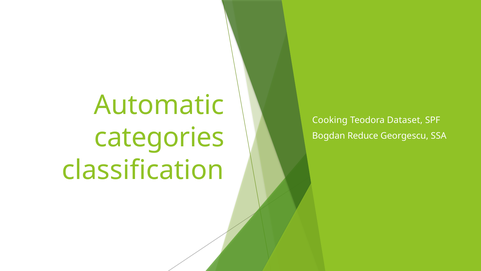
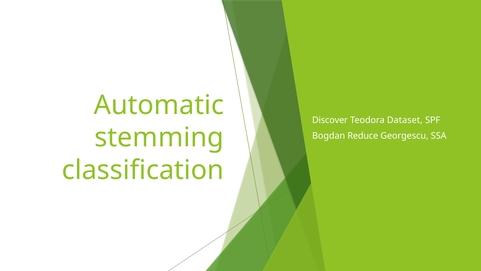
Cooking: Cooking -> Discover
categories: categories -> stemming
